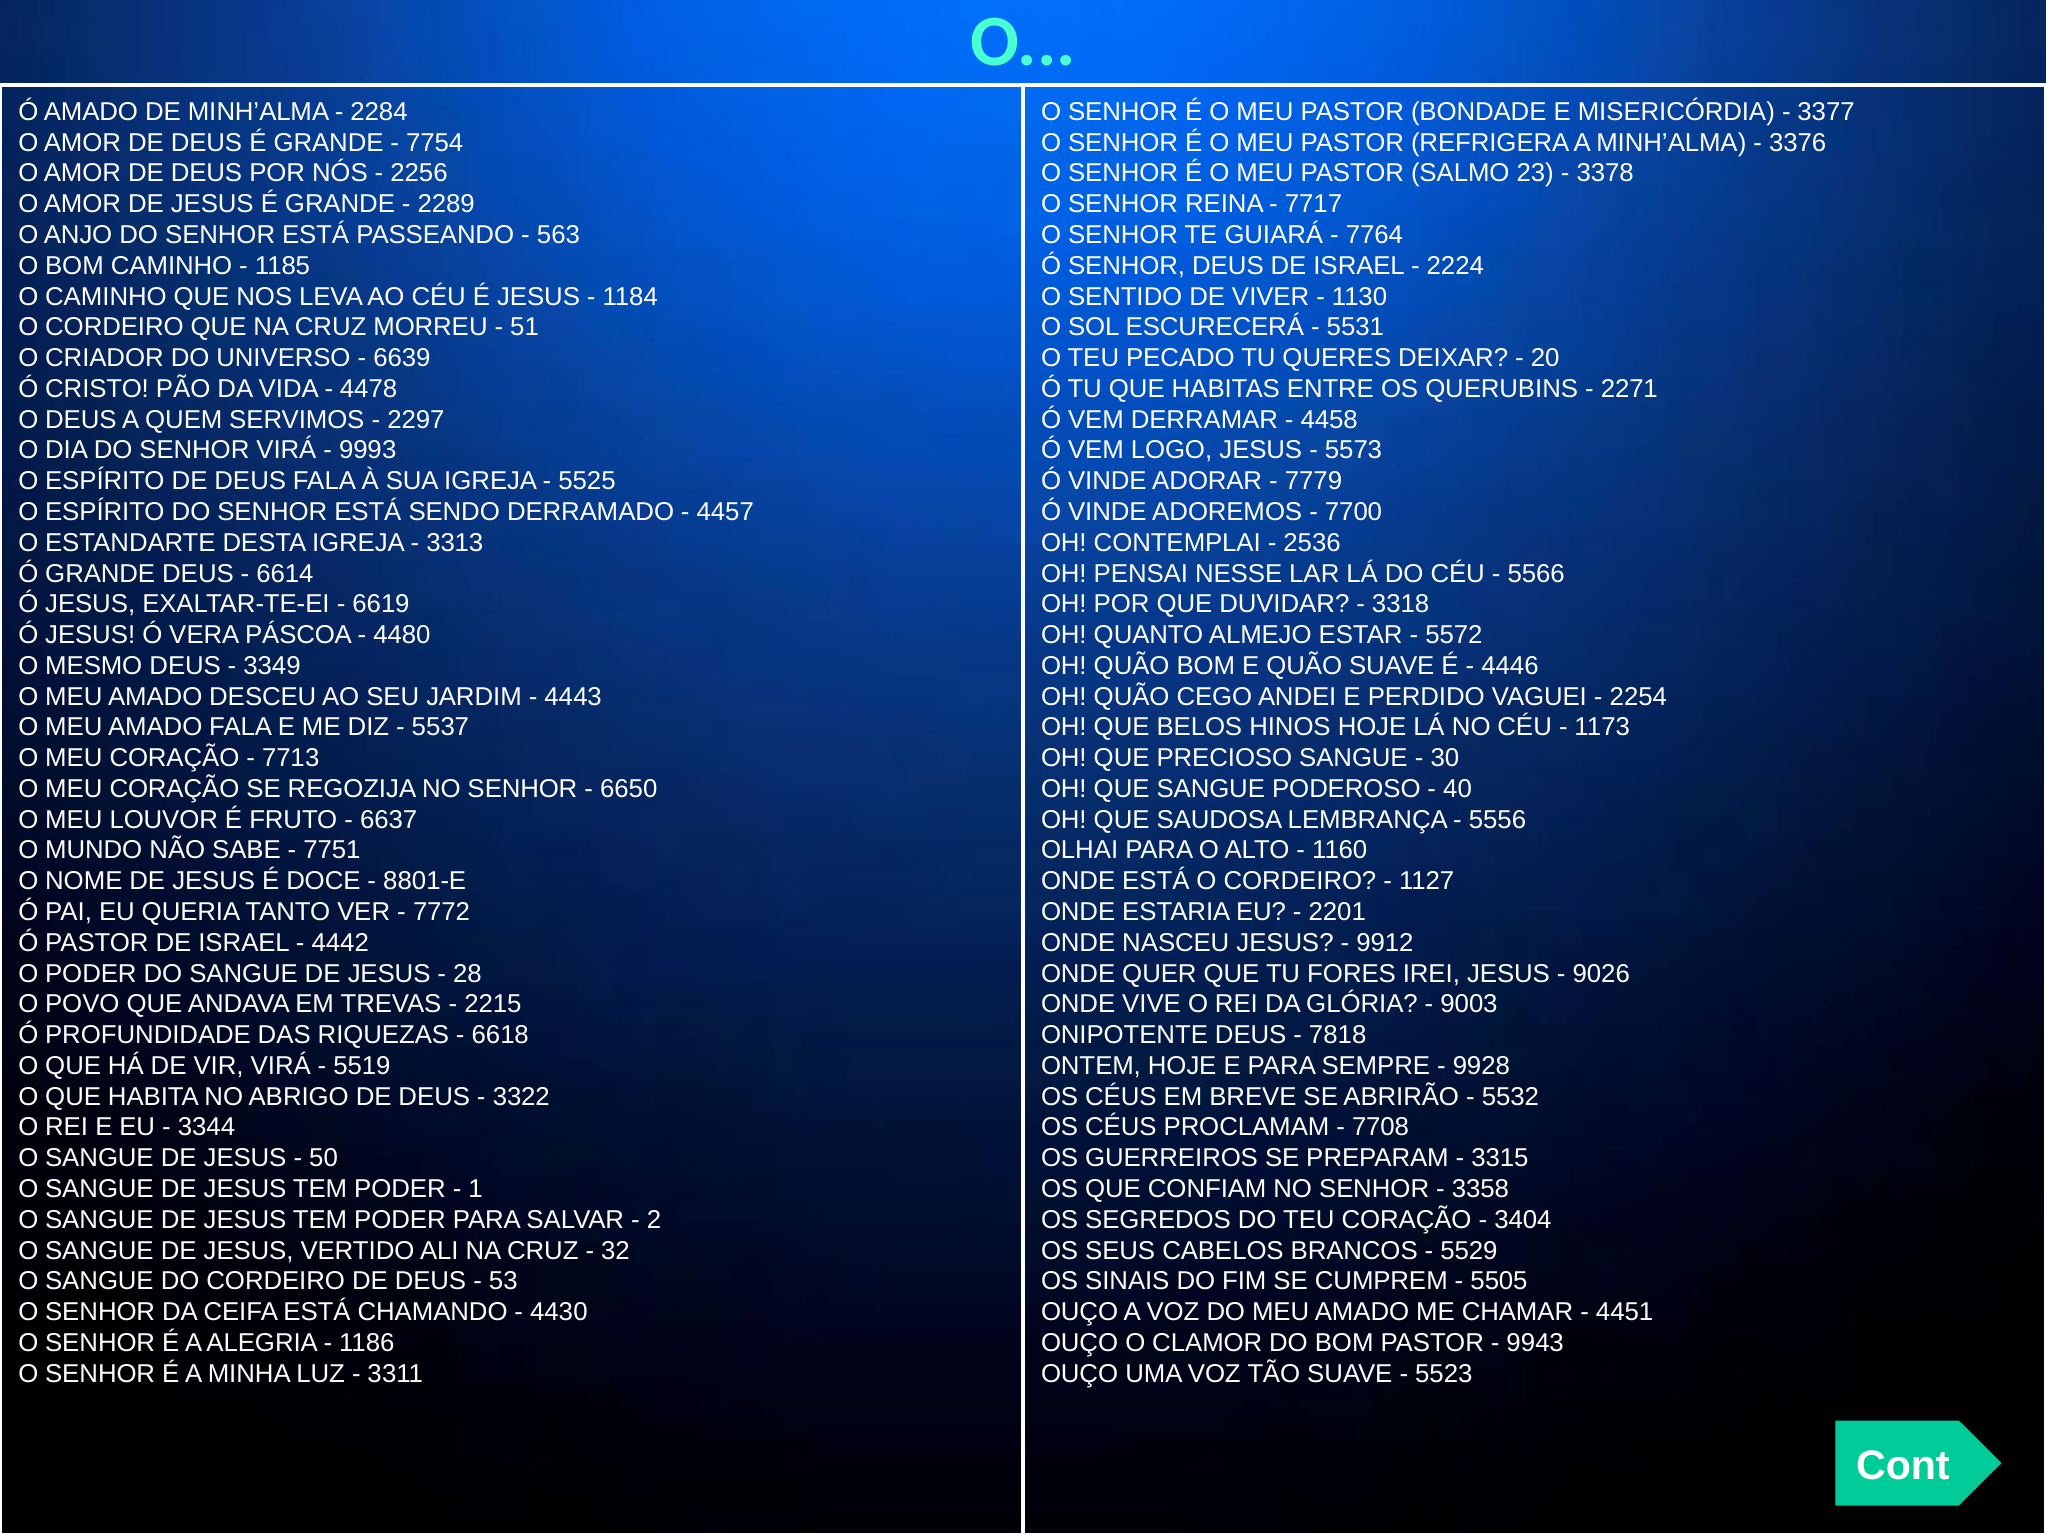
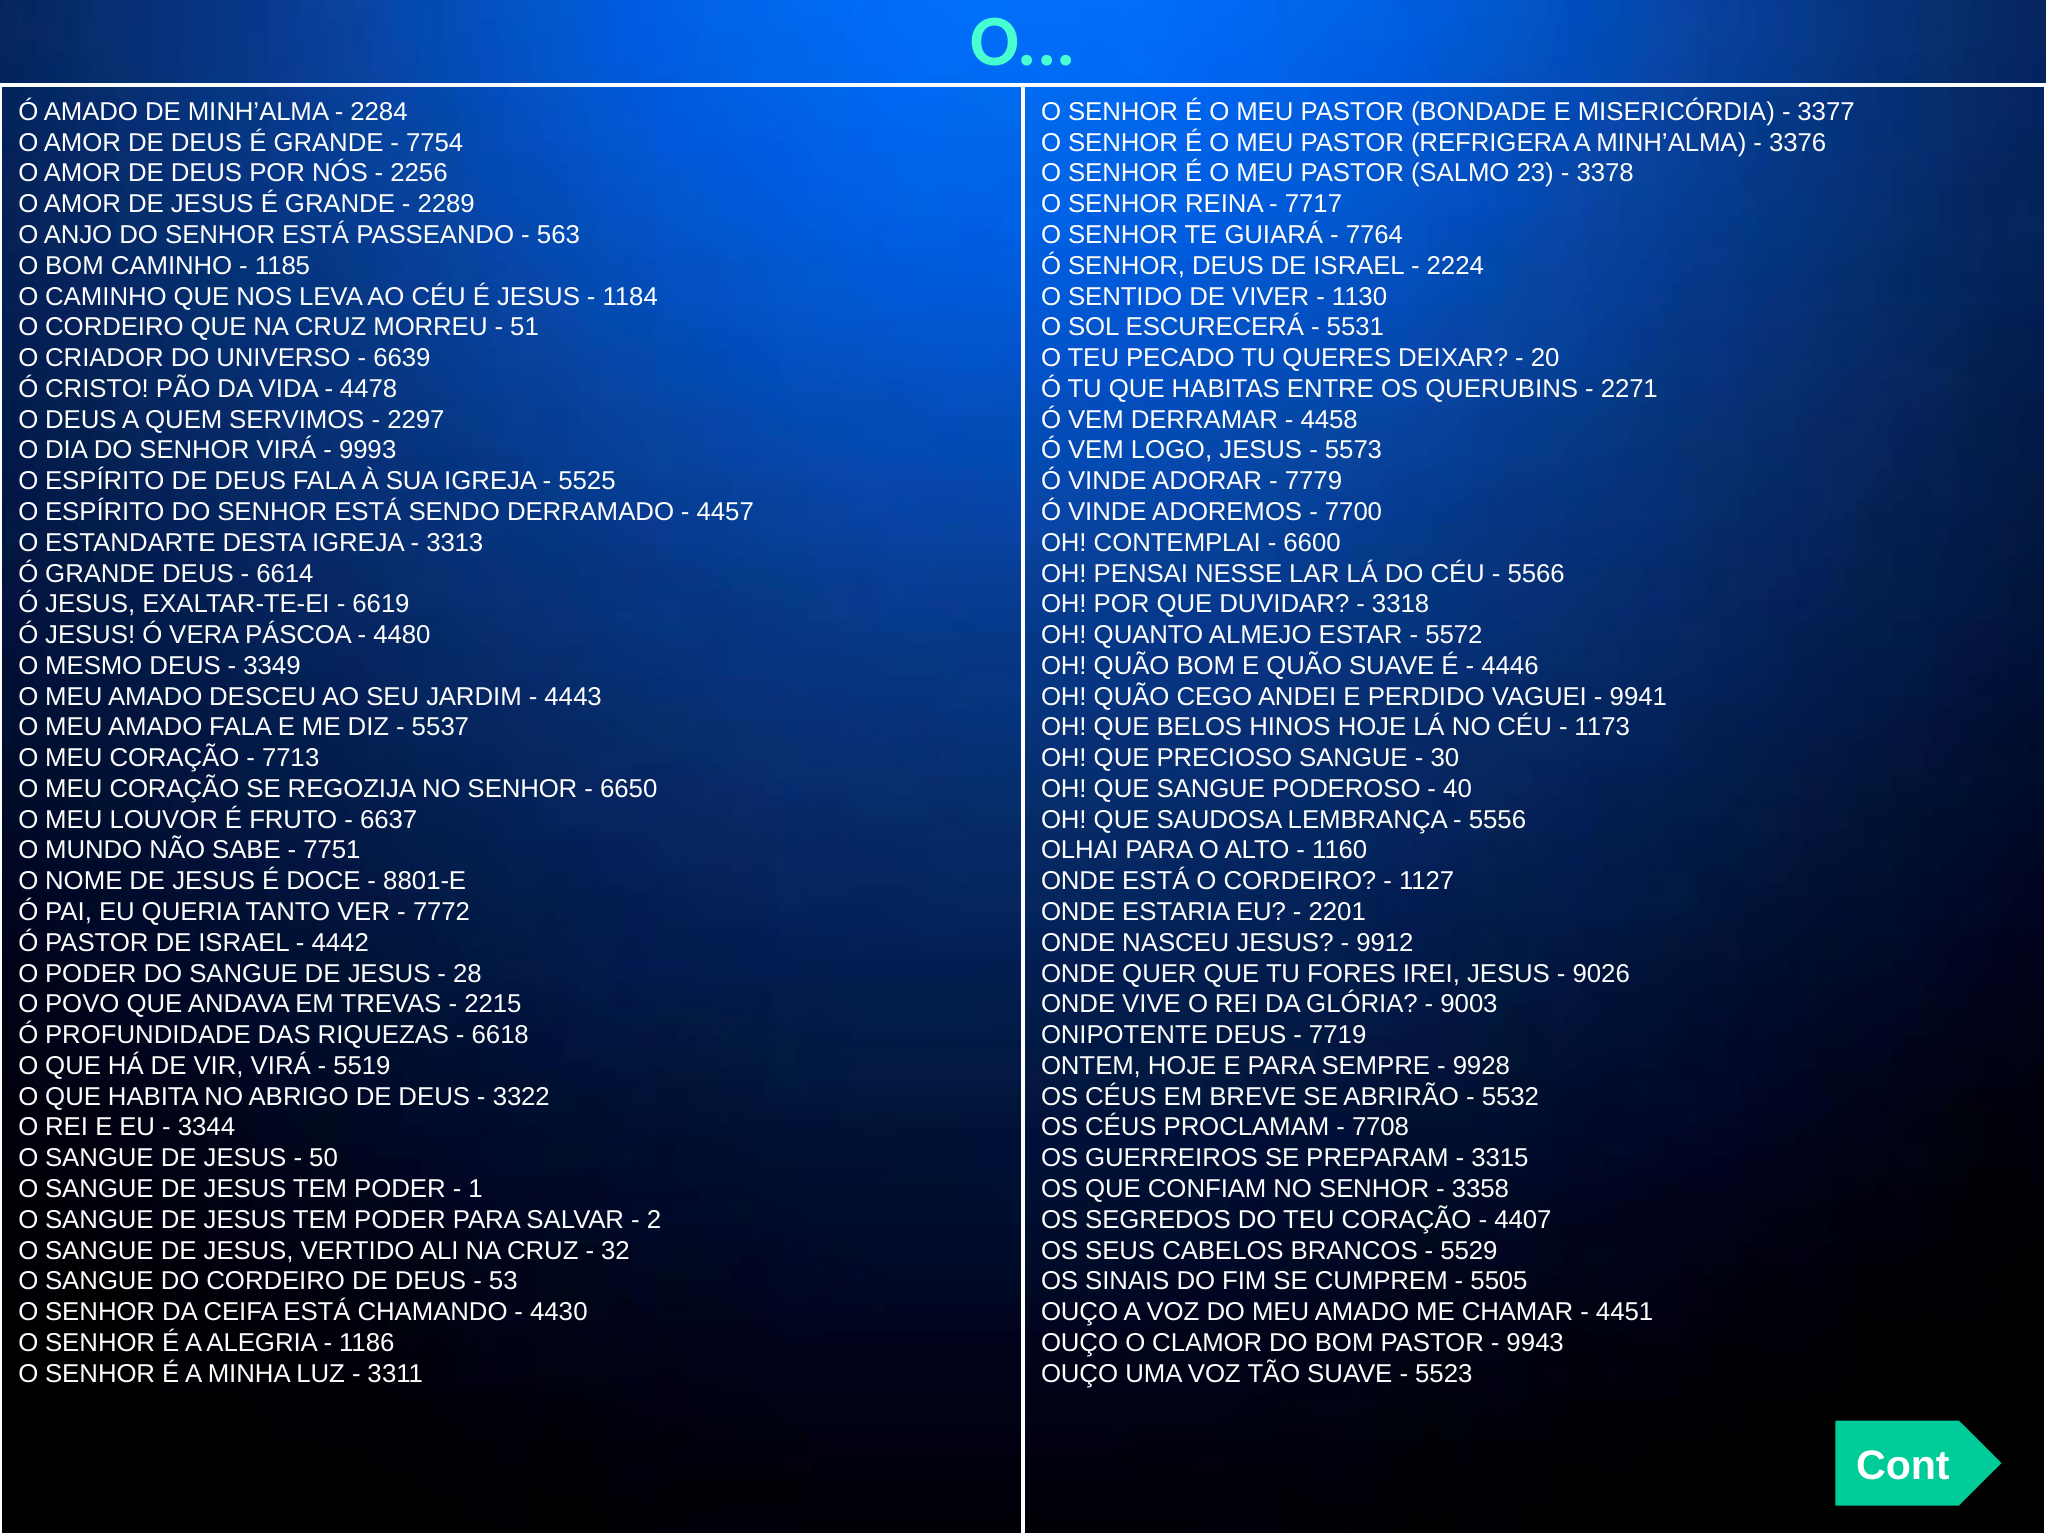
2536: 2536 -> 6600
2254: 2254 -> 9941
7818: 7818 -> 7719
3404: 3404 -> 4407
